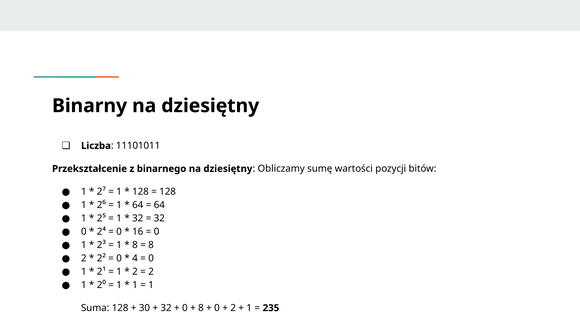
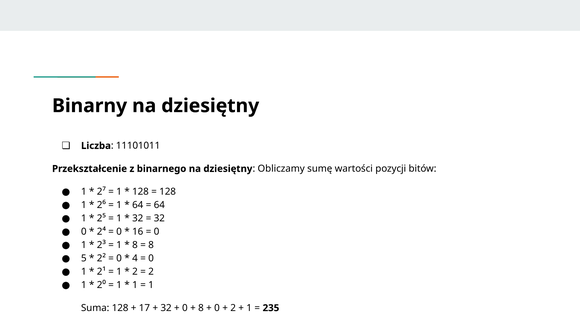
2 at (84, 259): 2 -> 5
30: 30 -> 17
